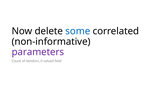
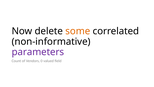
some colour: blue -> orange
